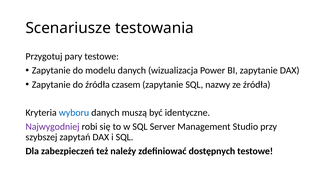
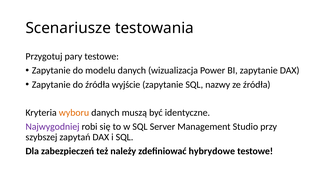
czasem: czasem -> wyjście
wyboru colour: blue -> orange
dostępnych: dostępnych -> hybrydowe
